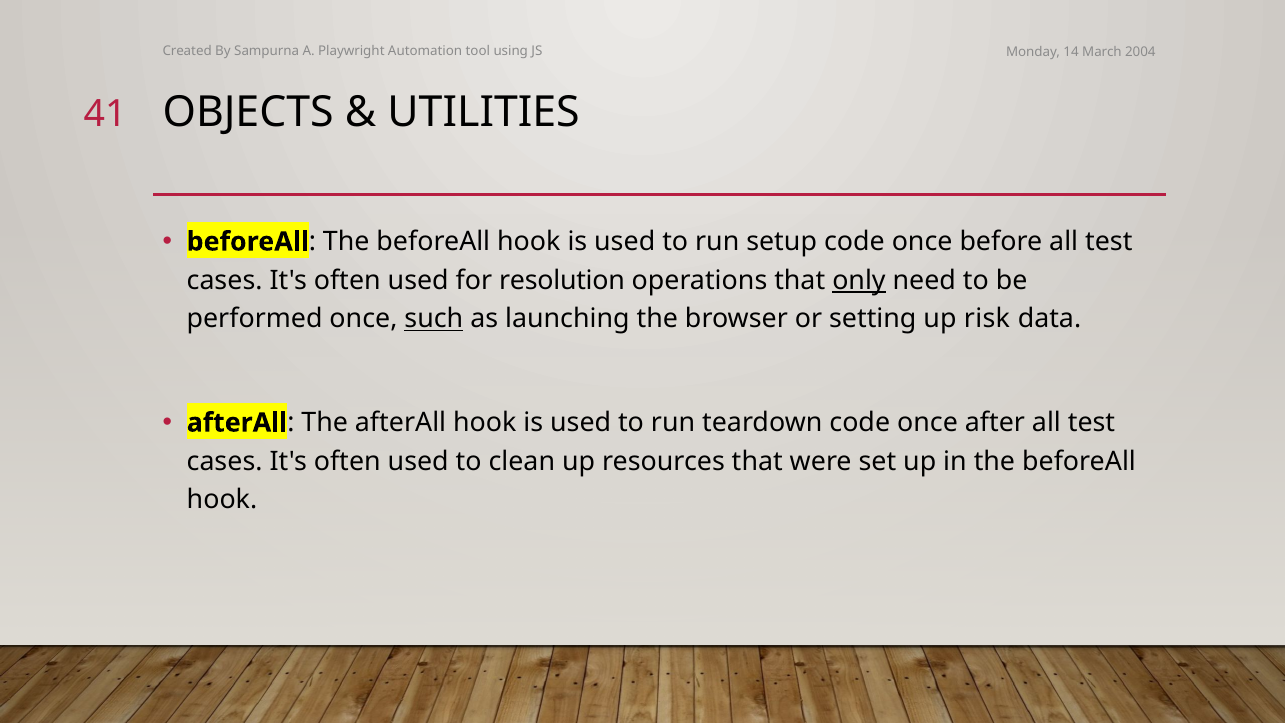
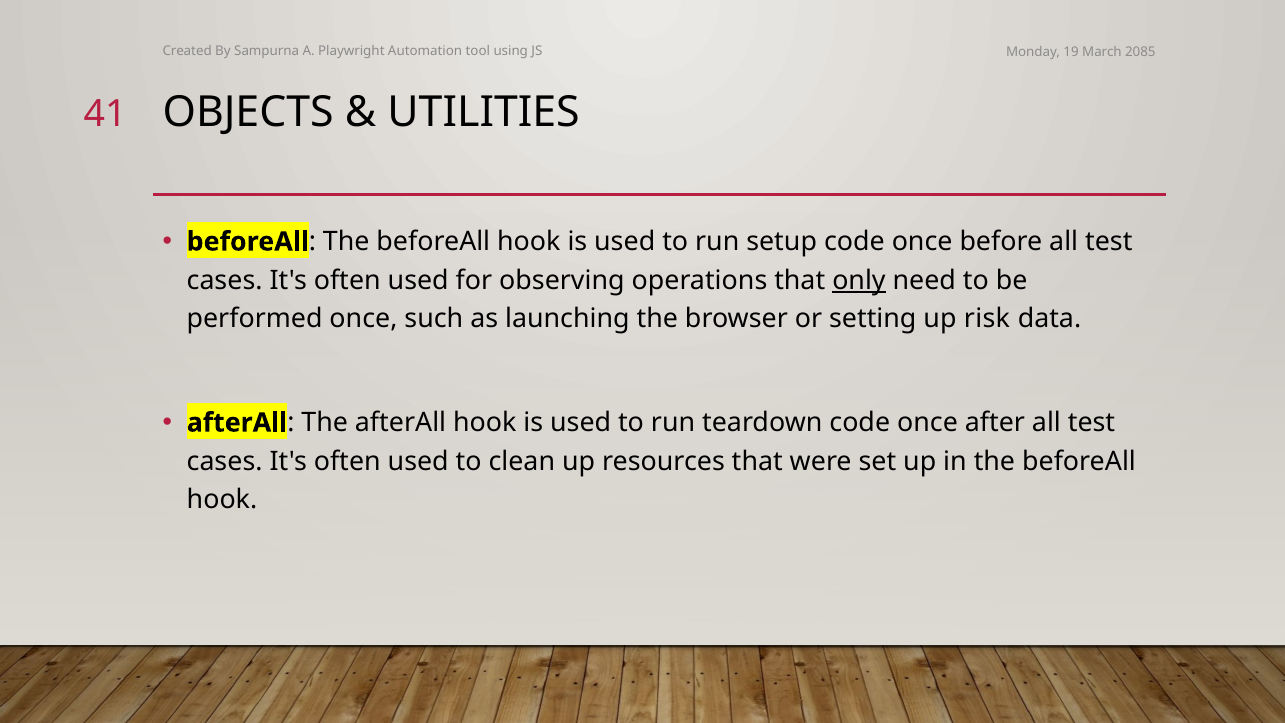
14: 14 -> 19
2004: 2004 -> 2085
resolution: resolution -> observing
such underline: present -> none
